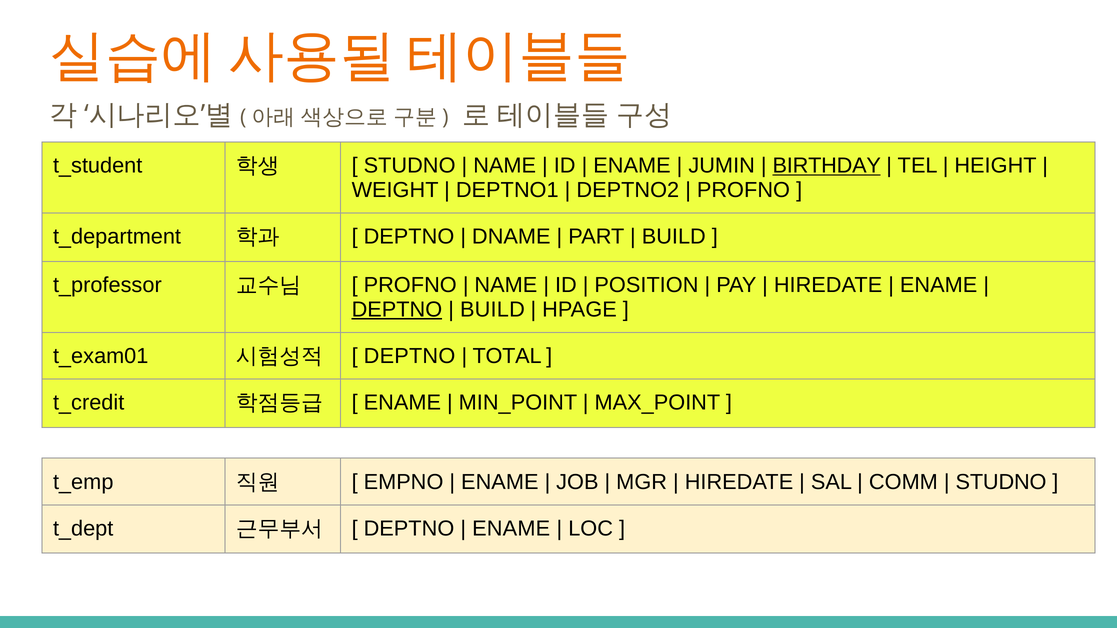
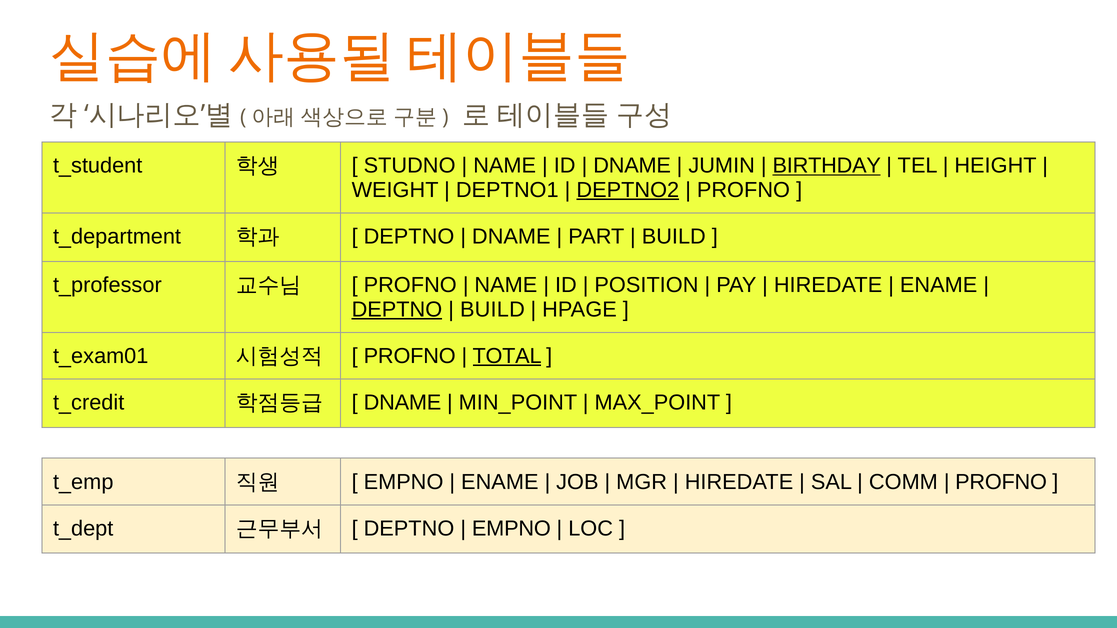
ENAME at (632, 166): ENAME -> DNAME
DEPTNO2 underline: none -> present
DEPTNO at (410, 356): DEPTNO -> PROFNO
TOTAL underline: none -> present
ENAME at (402, 403): ENAME -> DNAME
STUDNO at (1001, 482): STUDNO -> PROFNO
ENAME at (511, 529): ENAME -> EMPNO
